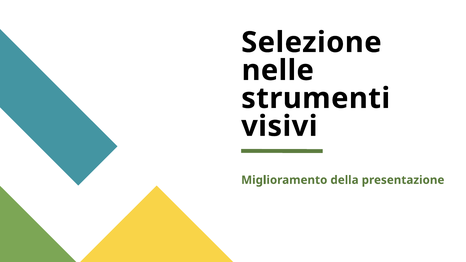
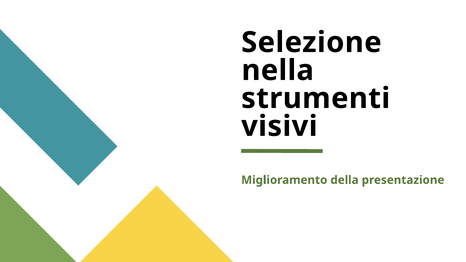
nelle: nelle -> nella
